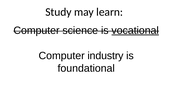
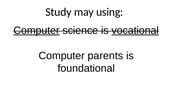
learn: learn -> using
Computer at (37, 30) underline: none -> present
industry: industry -> parents
